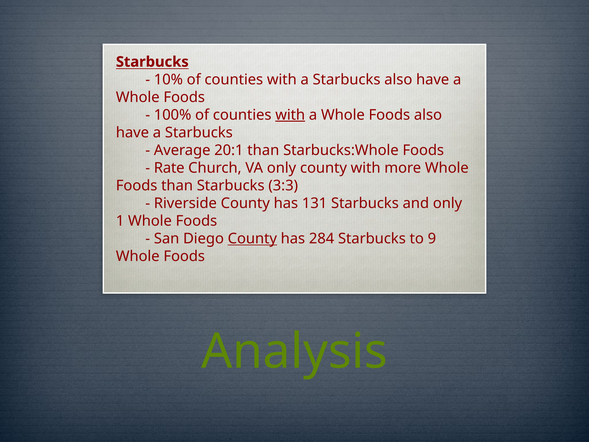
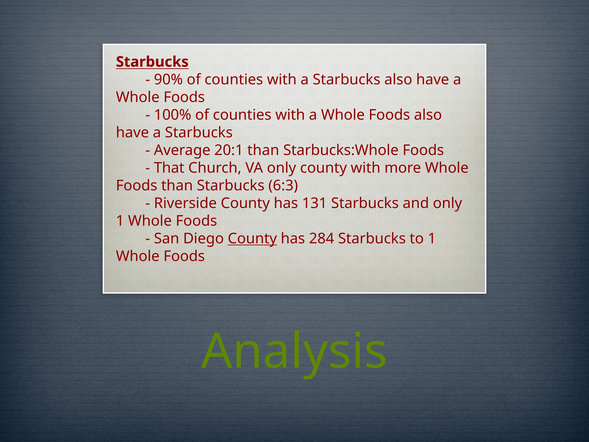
10%: 10% -> 90%
with at (290, 115) underline: present -> none
Rate: Rate -> That
3:3: 3:3 -> 6:3
to 9: 9 -> 1
